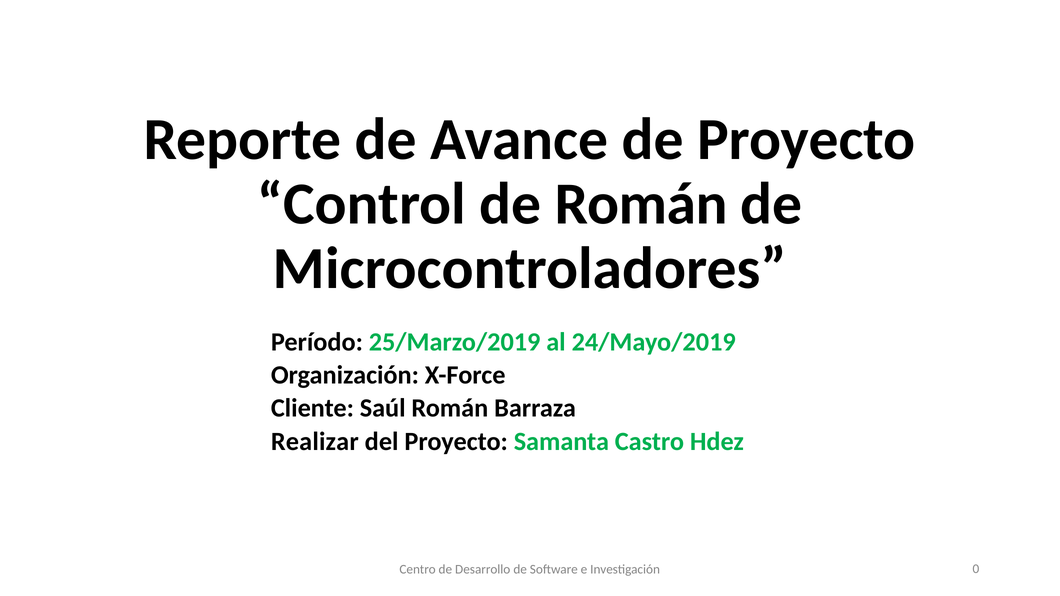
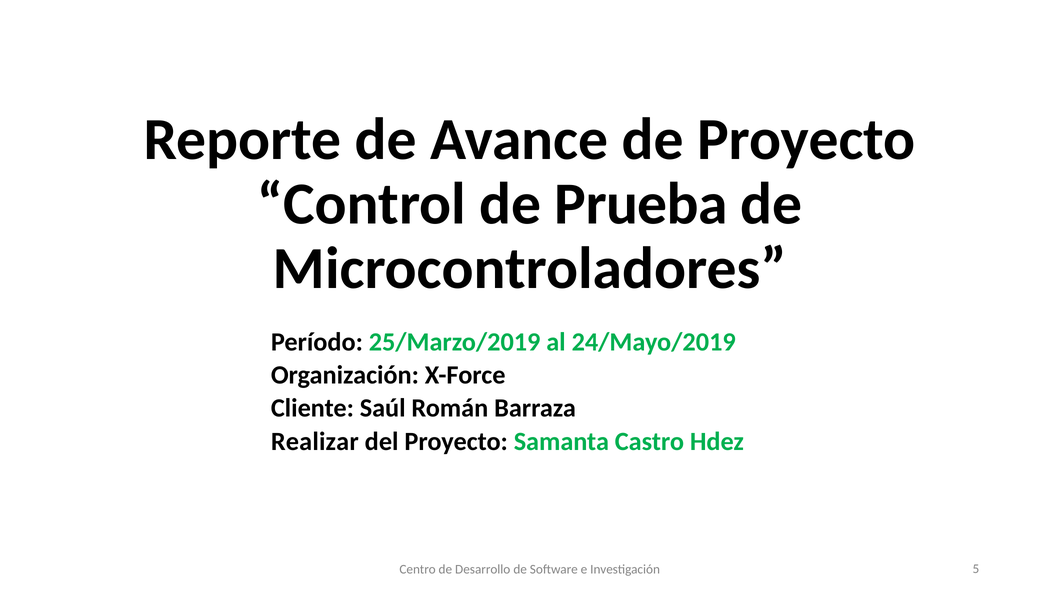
de Román: Román -> Prueba
0: 0 -> 5
